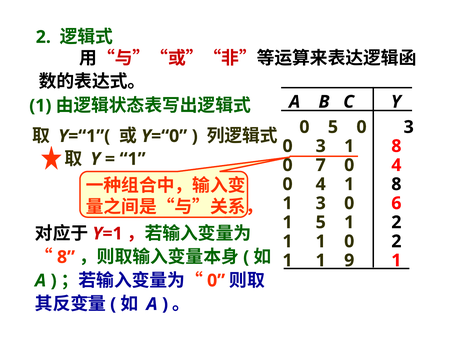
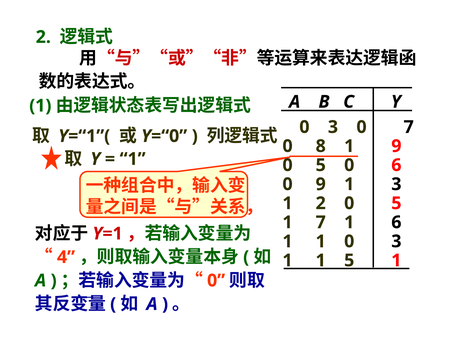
5 at (333, 127): 5 -> 3
3 at (409, 127): 3 -> 7
3 at (321, 146): 3 -> 8
8 at (396, 146): 8 -> 9
7 at (321, 165): 7 -> 5
4 at (396, 165): 4 -> 6
4 at (321, 184): 4 -> 9
8 at (396, 184): 8 -> 3
1 3: 3 -> 2
6 at (396, 203): 6 -> 5
1 5: 5 -> 7
1 2: 2 -> 6
1 0 2: 2 -> 3
8 at (66, 257): 8 -> 4
1 9: 9 -> 5
